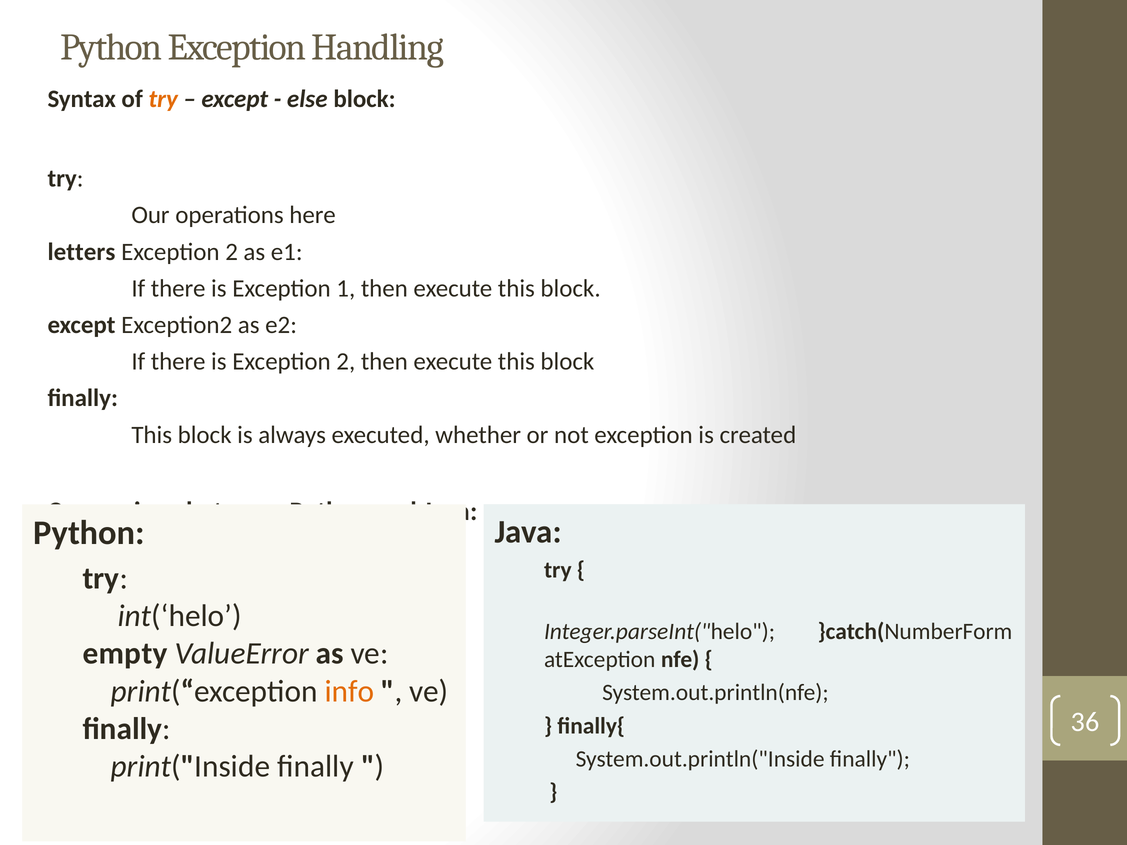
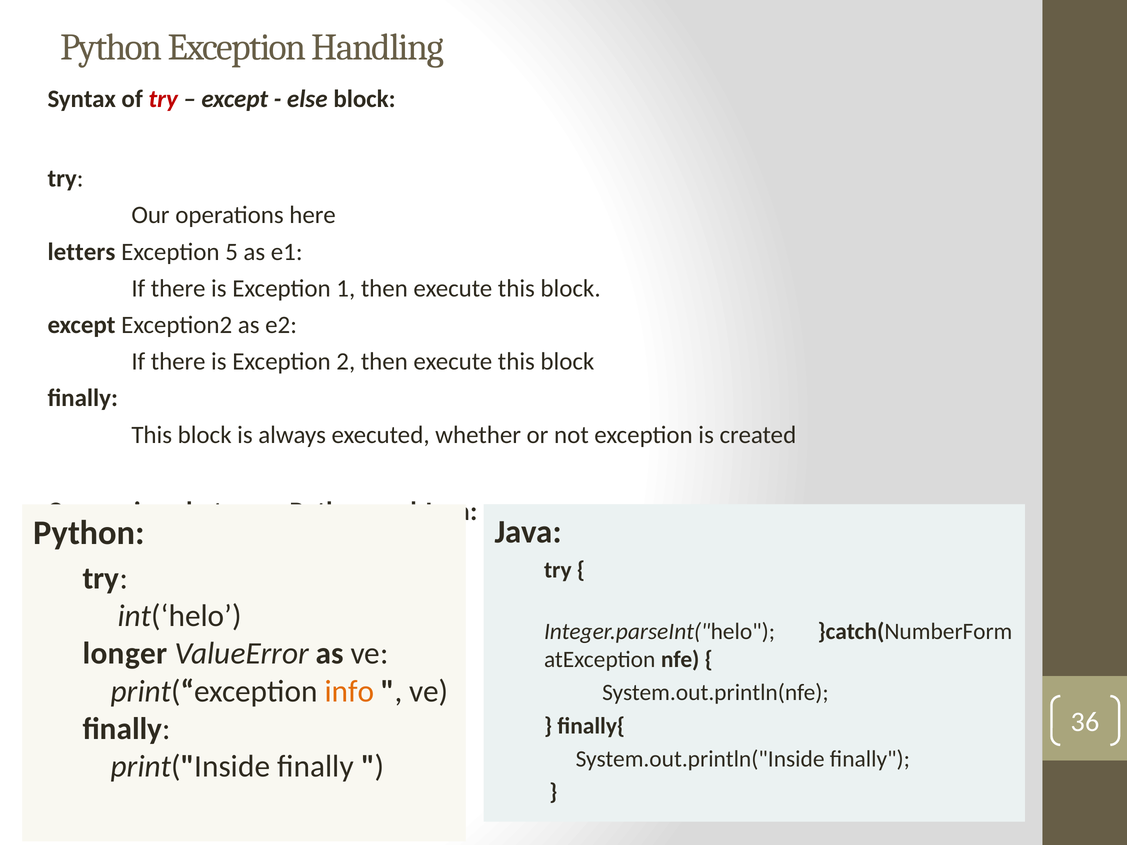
try at (163, 99) colour: orange -> red
2 at (232, 252): 2 -> 5
empty: empty -> longer
